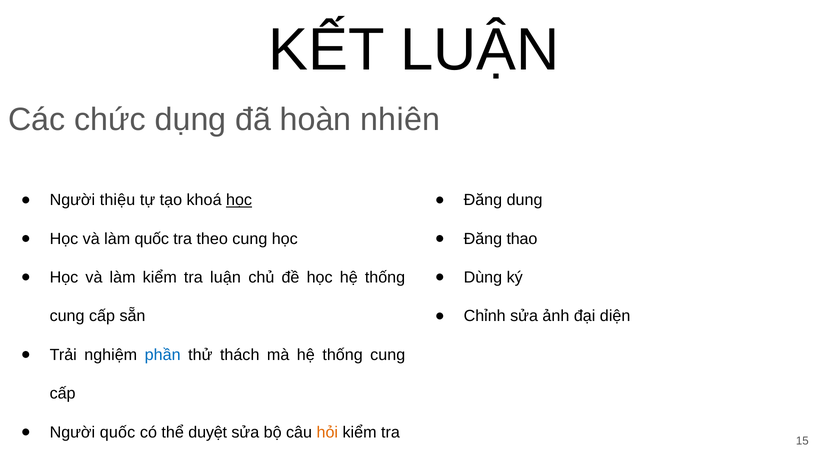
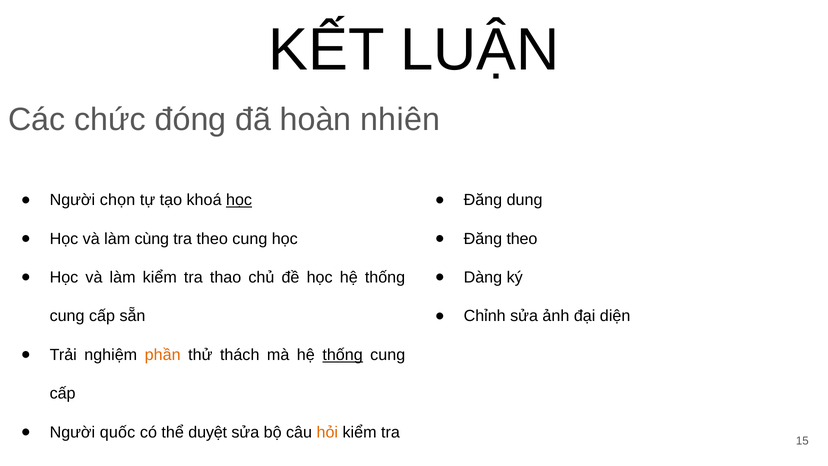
dụng: dụng -> đóng
thiệu: thiệu -> chọn
làm quốc: quốc -> cùng
Đăng thao: thao -> theo
tra luận: luận -> thao
Dùng: Dùng -> Dàng
phần colour: blue -> orange
thống at (343, 355) underline: none -> present
